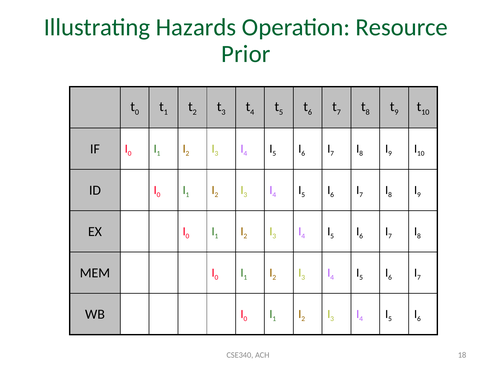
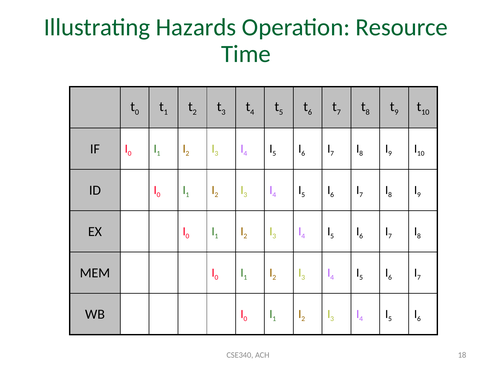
Prior: Prior -> Time
